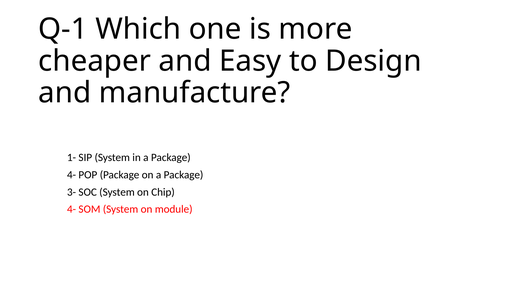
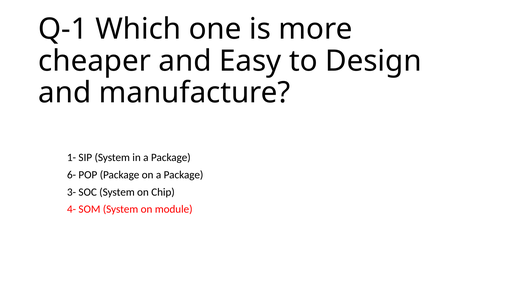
4- at (72, 175): 4- -> 6-
